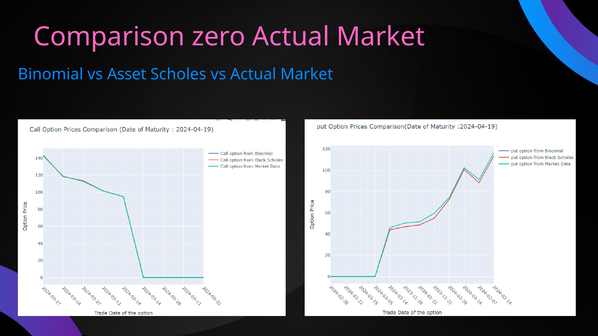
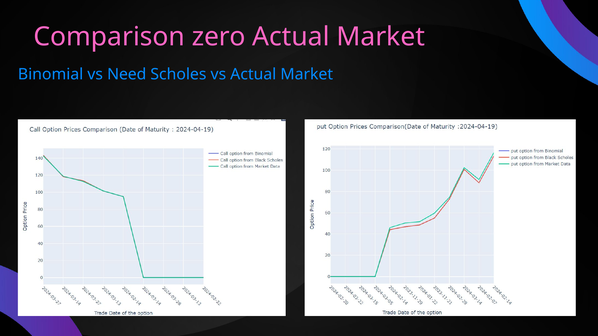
Asset: Asset -> Need
